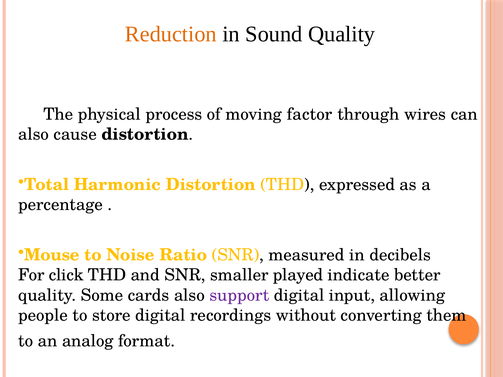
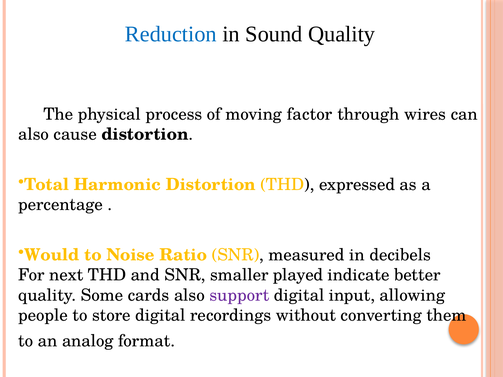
Reduction colour: orange -> blue
Mouse: Mouse -> Would
click: click -> next
